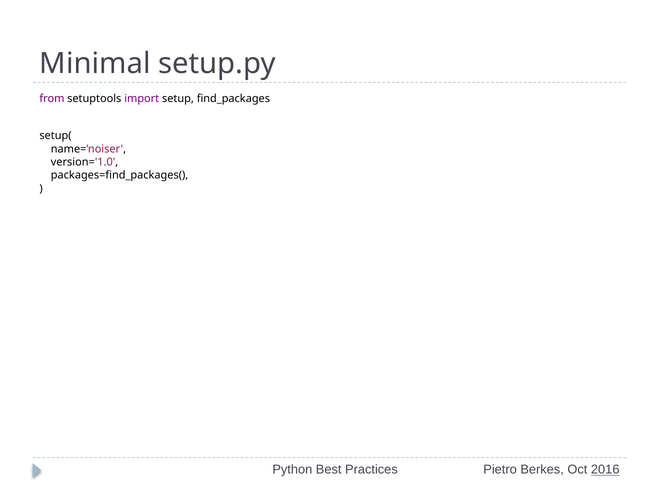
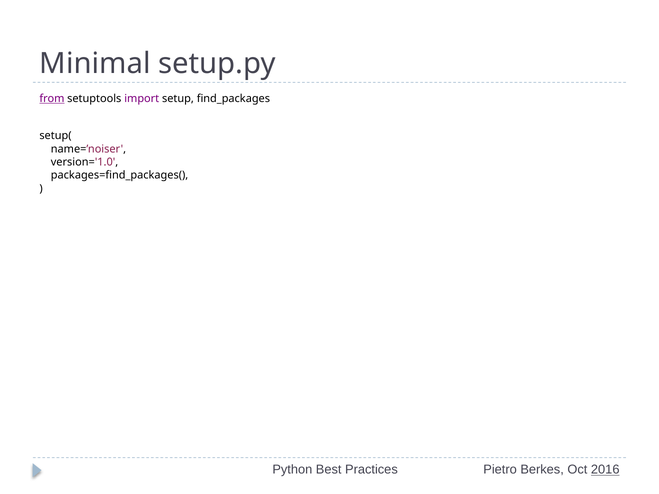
from underline: none -> present
